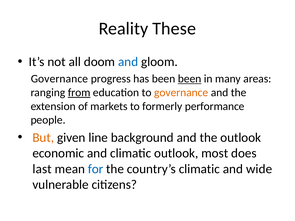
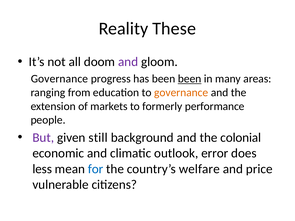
and at (128, 62) colour: blue -> purple
from underline: present -> none
But colour: orange -> purple
line: line -> still
the outlook: outlook -> colonial
most: most -> error
last: last -> less
country’s climatic: climatic -> welfare
wide: wide -> price
